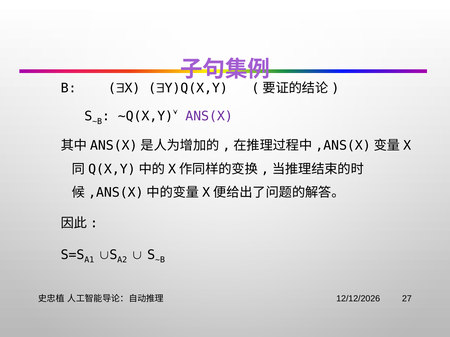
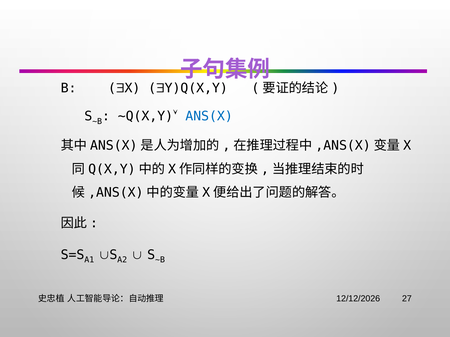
ANS(X colour: purple -> blue
